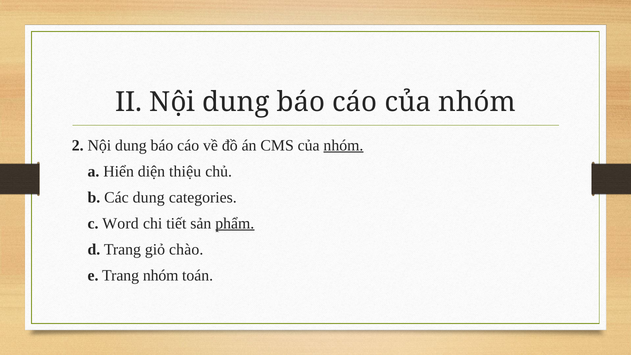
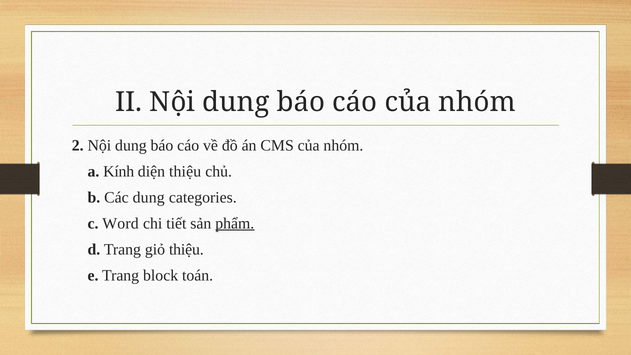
nhóm at (343, 145) underline: present -> none
Hiển: Hiển -> Kính
giỏ chào: chào -> thiệu
Trang nhóm: nhóm -> block
